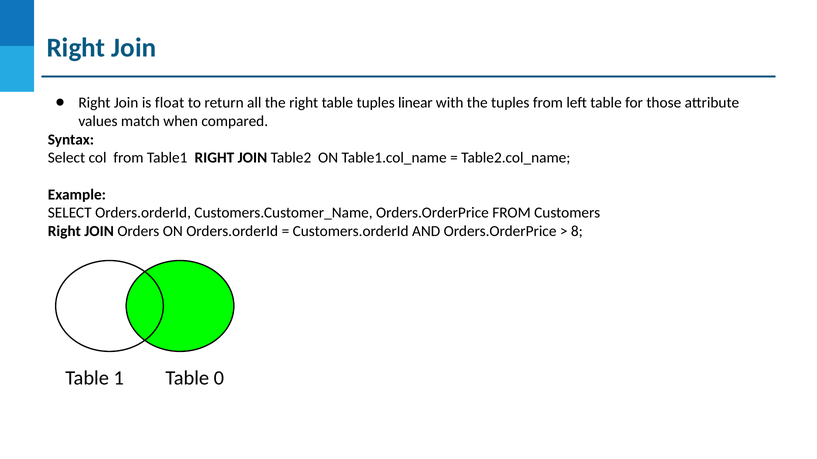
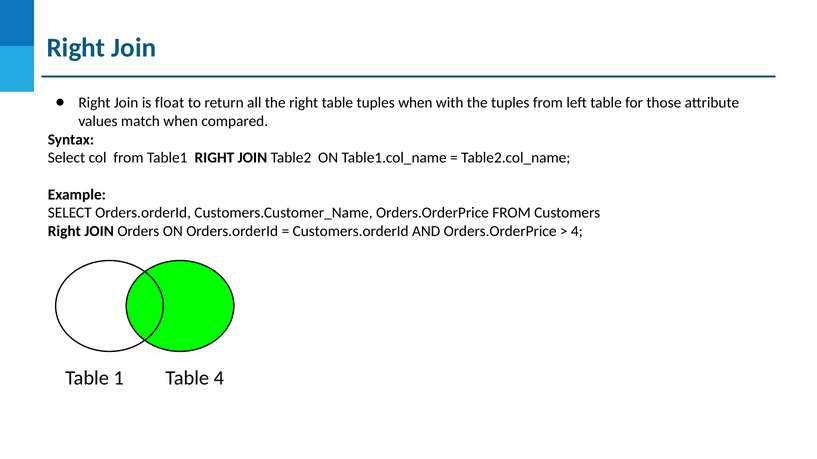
tuples linear: linear -> when
8 at (577, 232): 8 -> 4
Table 0: 0 -> 4
